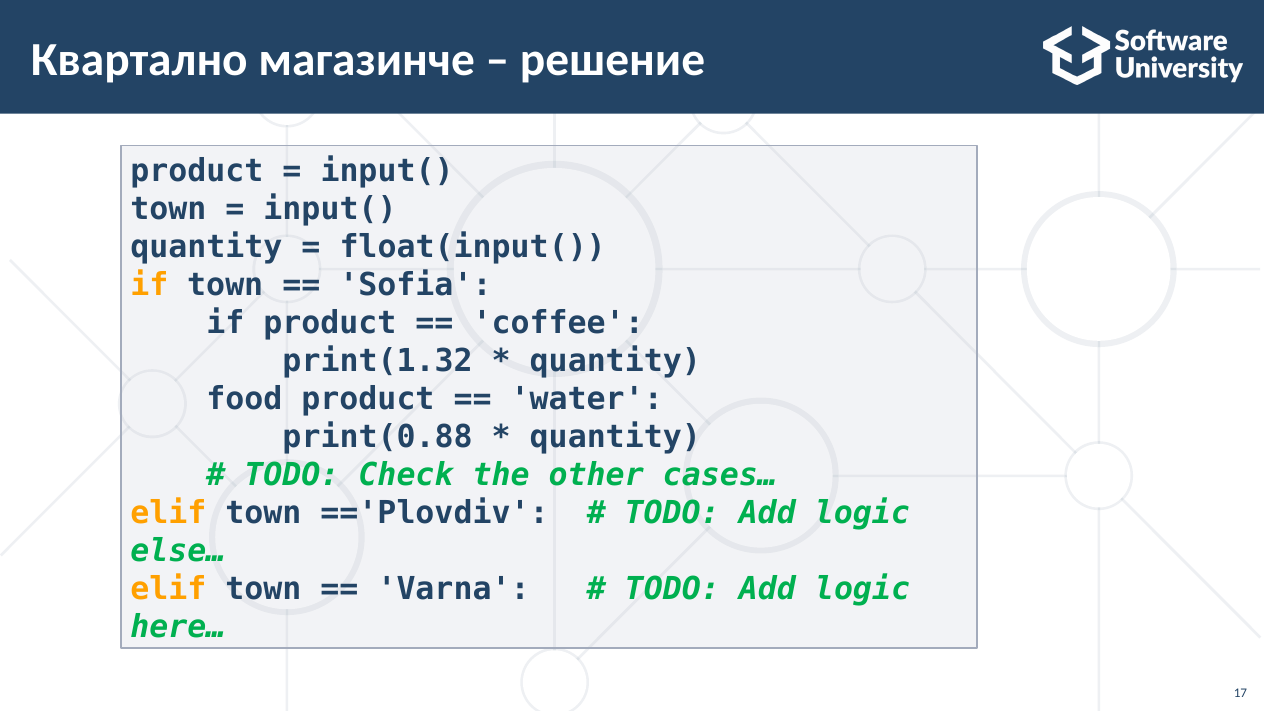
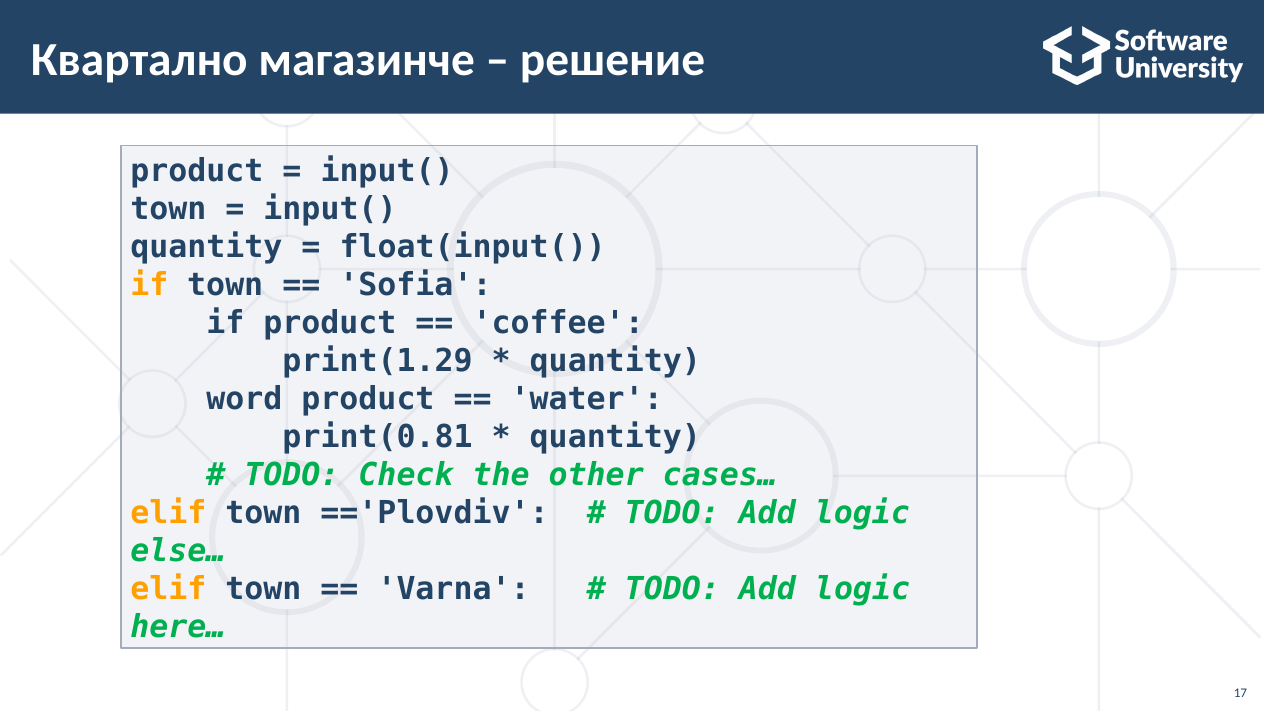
print(1.32: print(1.32 -> print(1.29
food: food -> word
print(0.88: print(0.88 -> print(0.81
